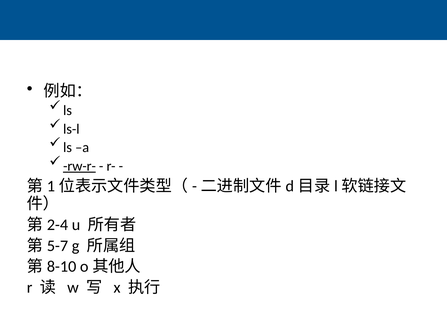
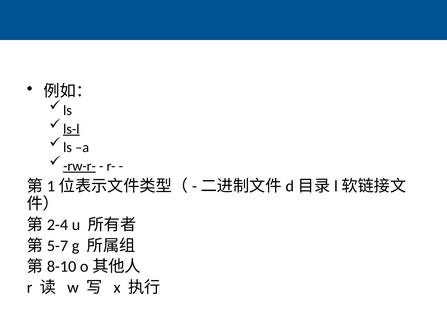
ls-l underline: none -> present
